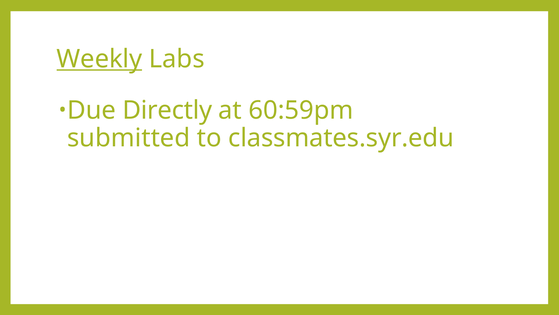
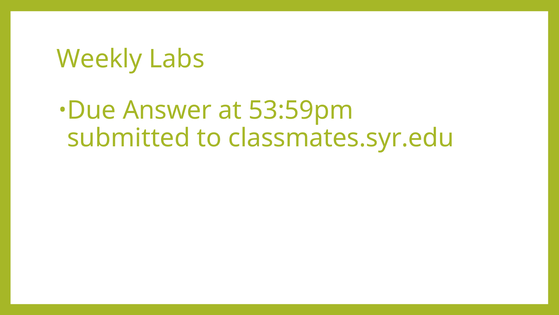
Weekly underline: present -> none
Directly: Directly -> Answer
60:59pm: 60:59pm -> 53:59pm
